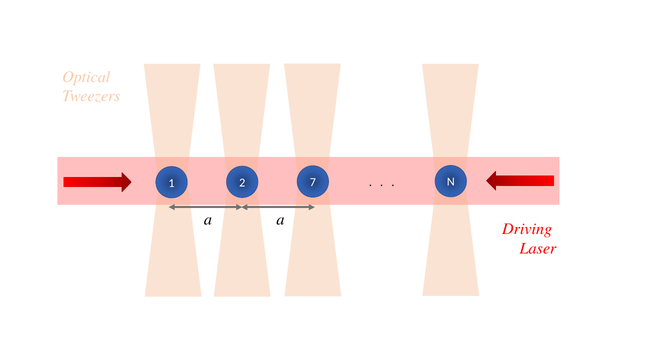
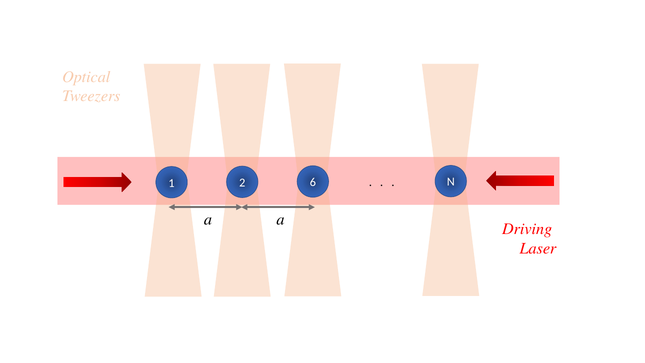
7: 7 -> 6
